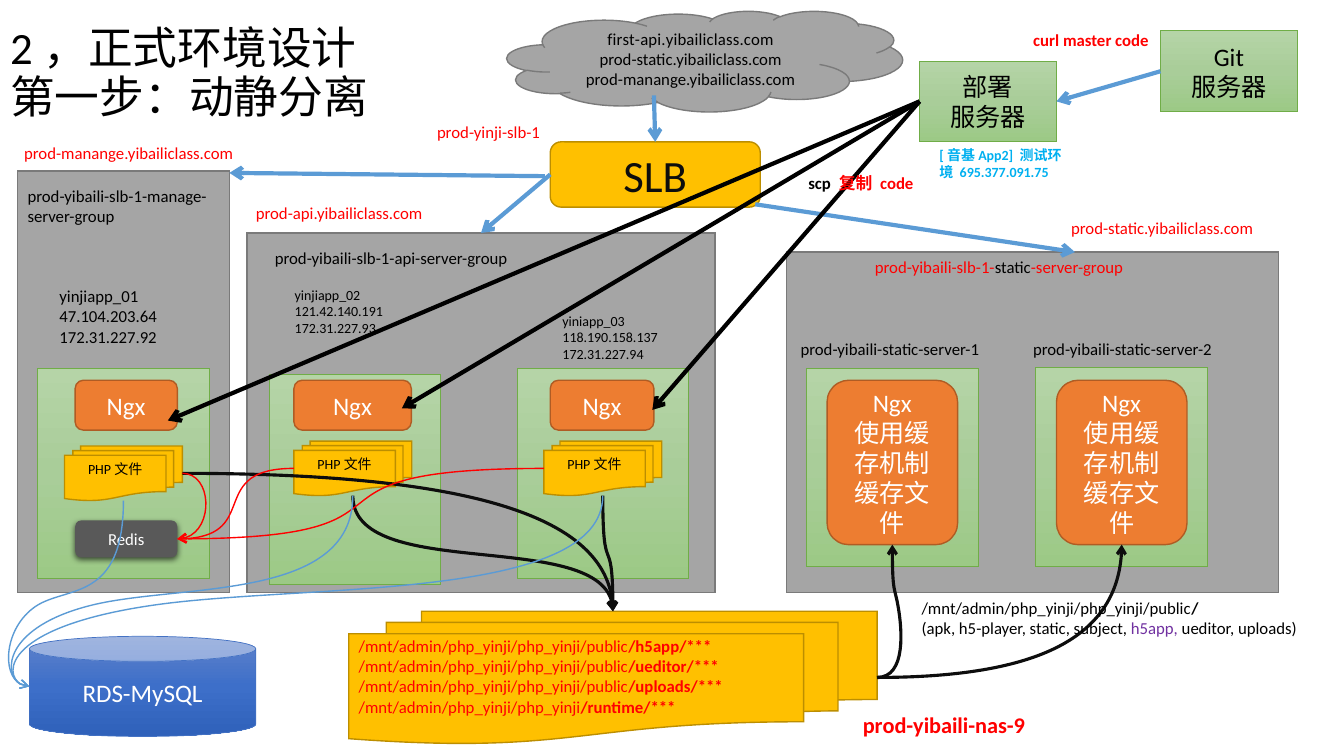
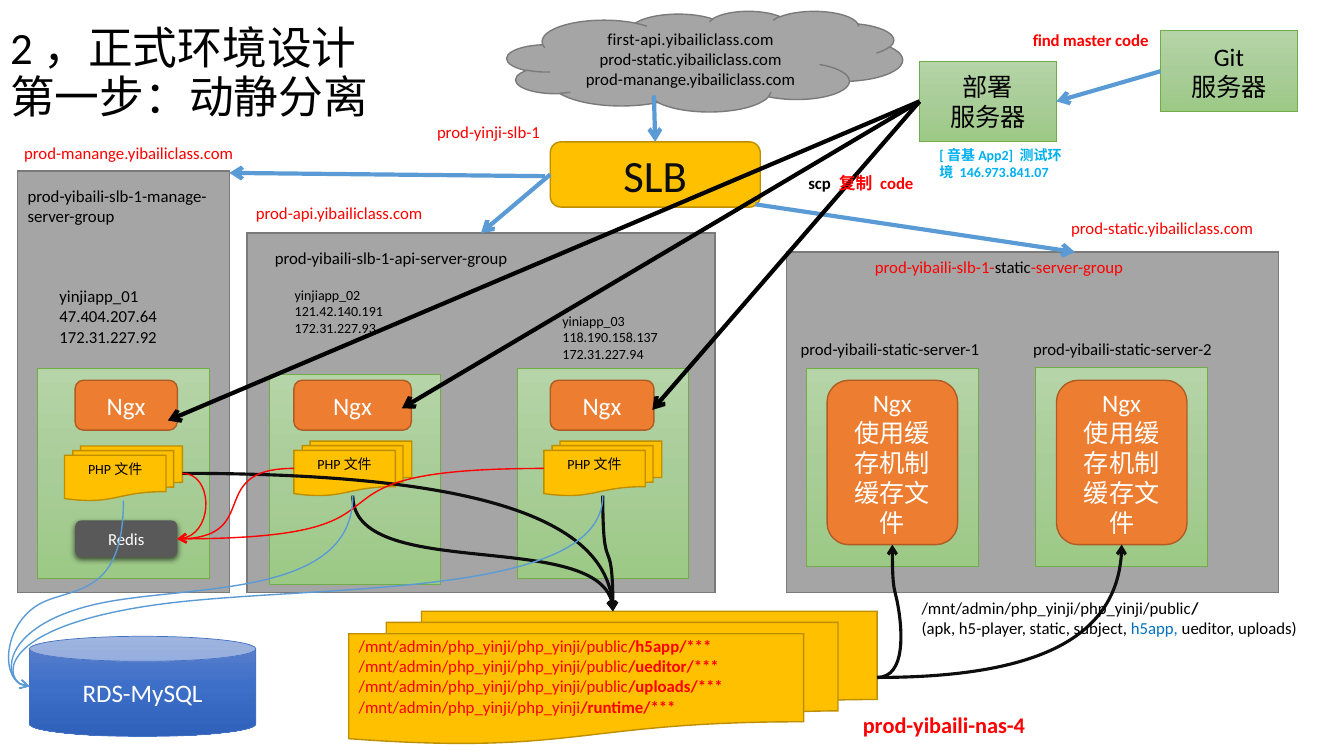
curl: curl -> find
695.377.091.75: 695.377.091.75 -> 146.973.841.07
47.104.203.64: 47.104.203.64 -> 47.404.207.64
h5app colour: purple -> blue
prod-yibaili-nas-9: prod-yibaili-nas-9 -> prod-yibaili-nas-4
